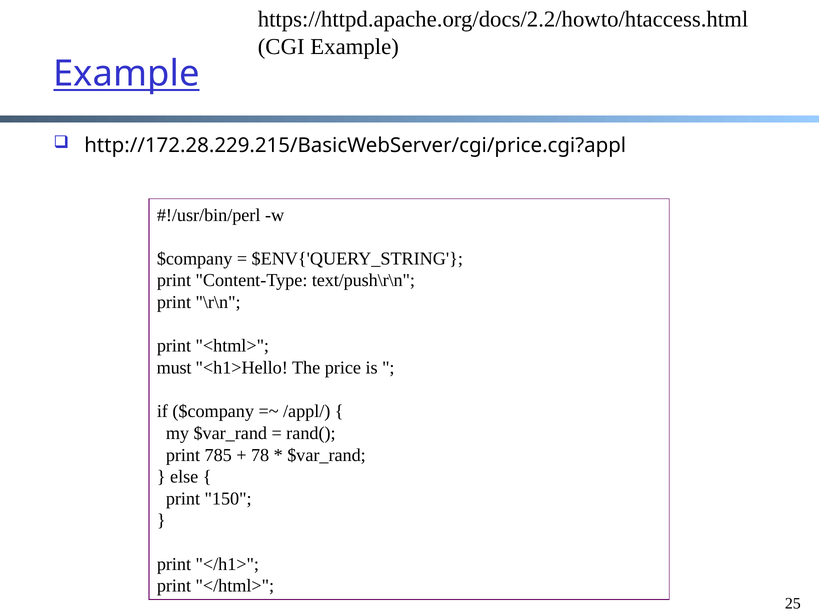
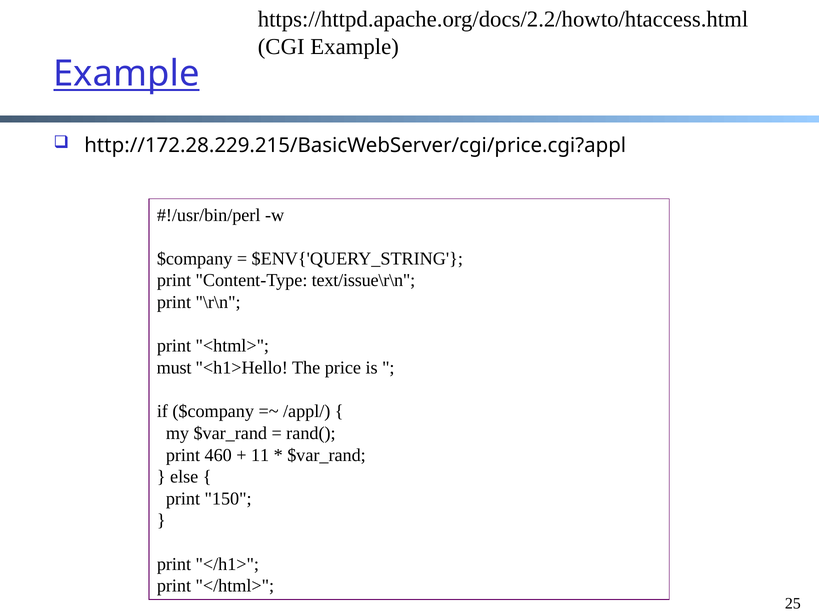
text/push\r\n: text/push\r\n -> text/issue\r\n
785: 785 -> 460
78: 78 -> 11
